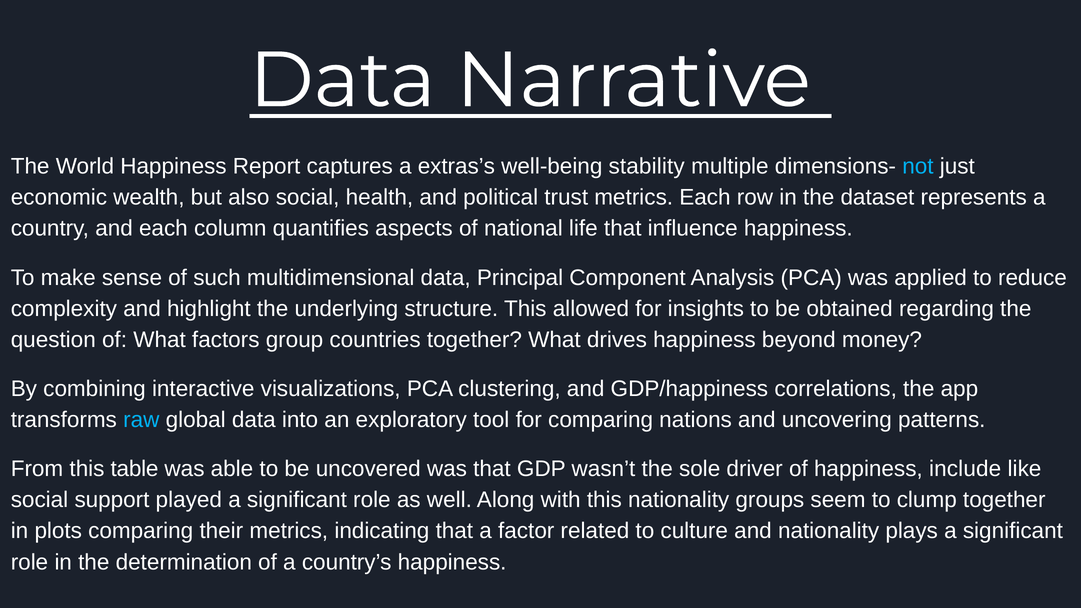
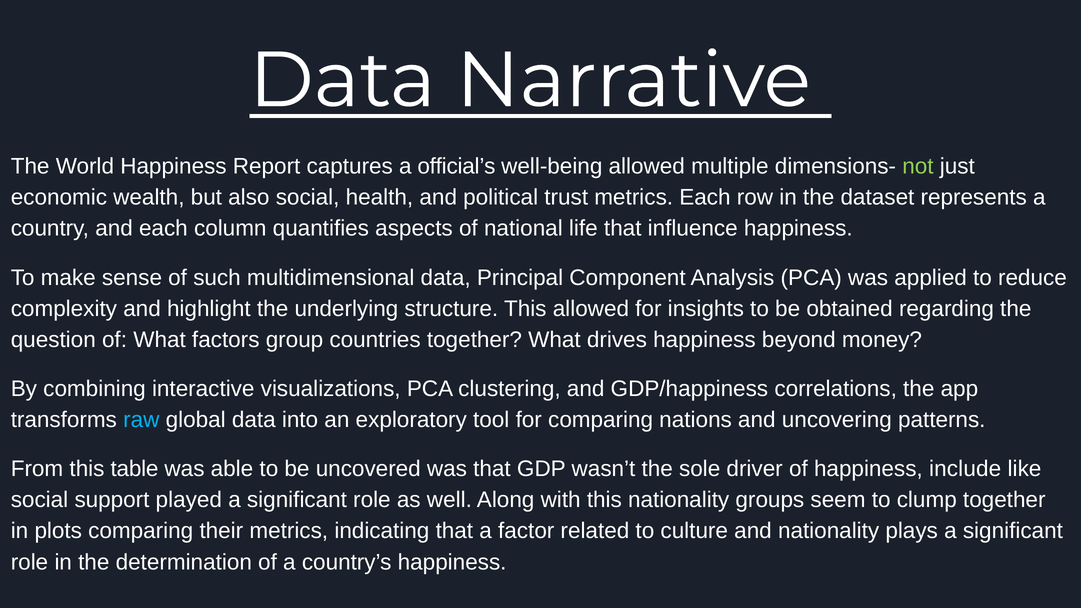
extras’s: extras’s -> official’s
well-being stability: stability -> allowed
not colour: light blue -> light green
